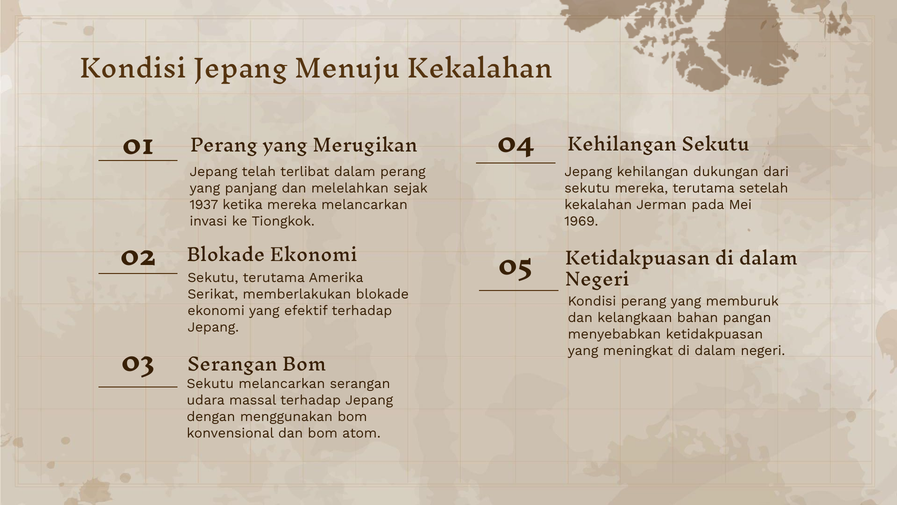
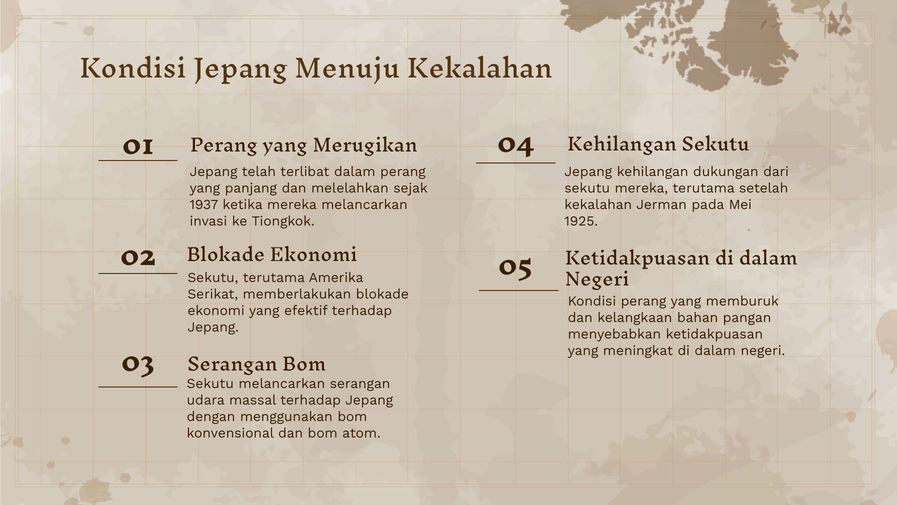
1969: 1969 -> 1925
